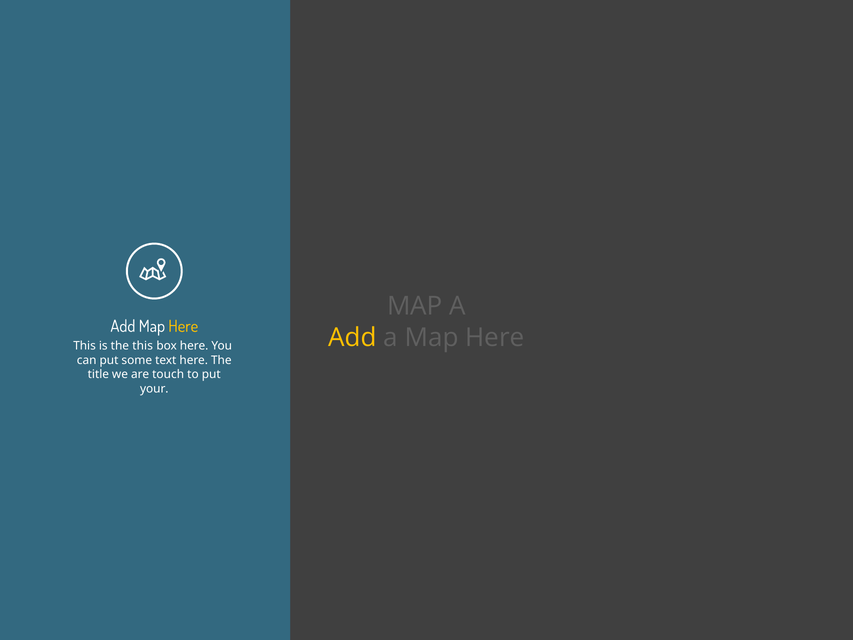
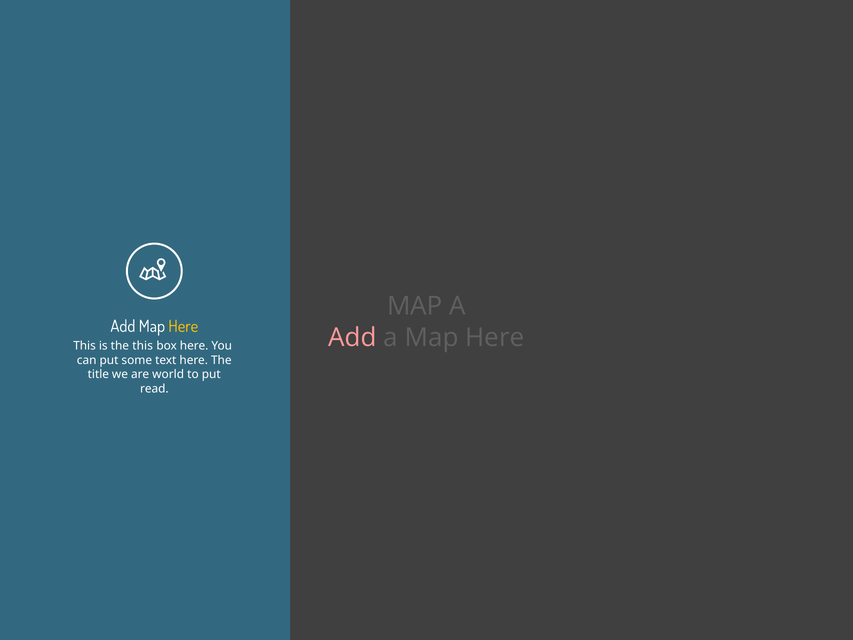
Add at (353, 337) colour: yellow -> pink
touch: touch -> world
your: your -> read
